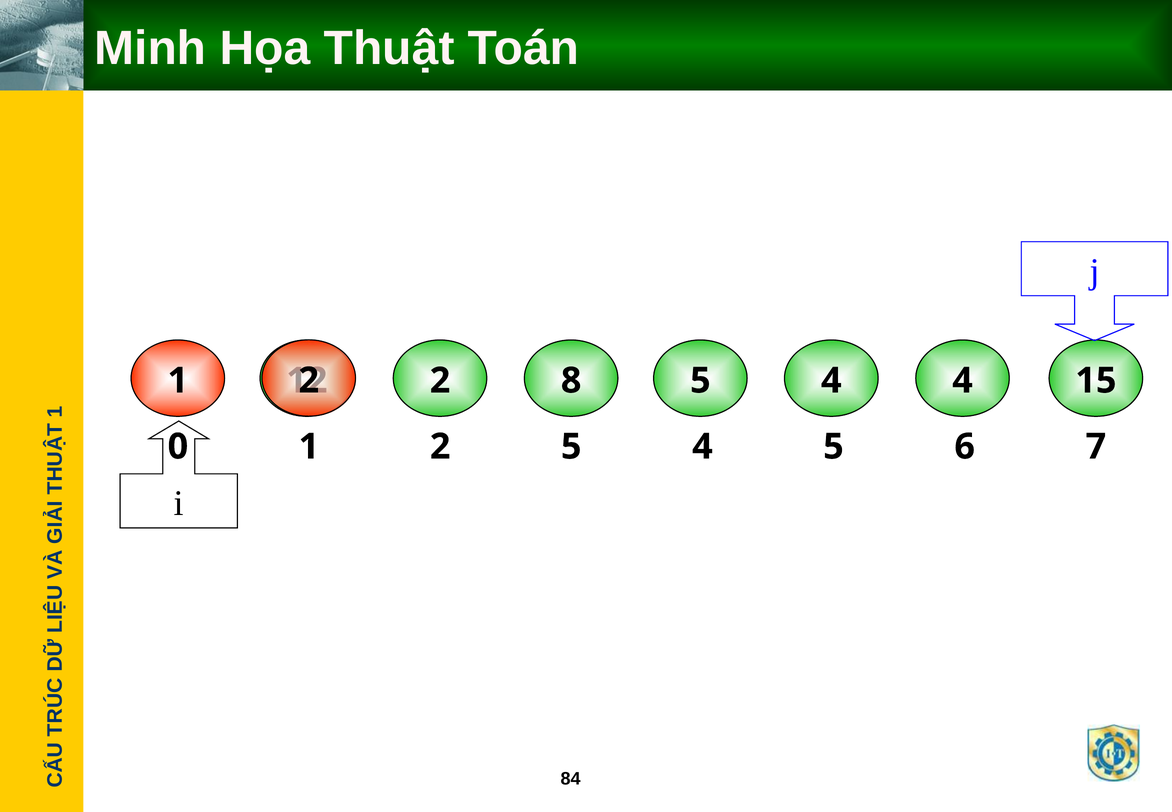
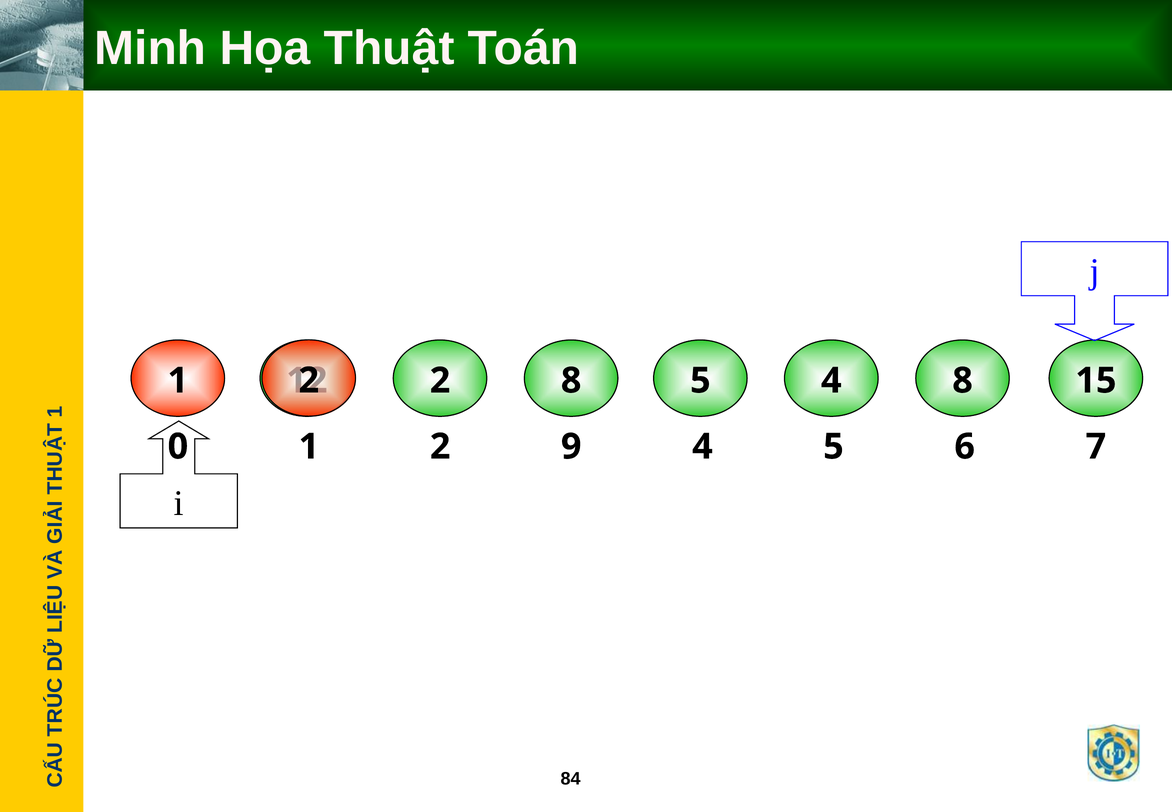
4 4: 4 -> 8
2 5: 5 -> 9
